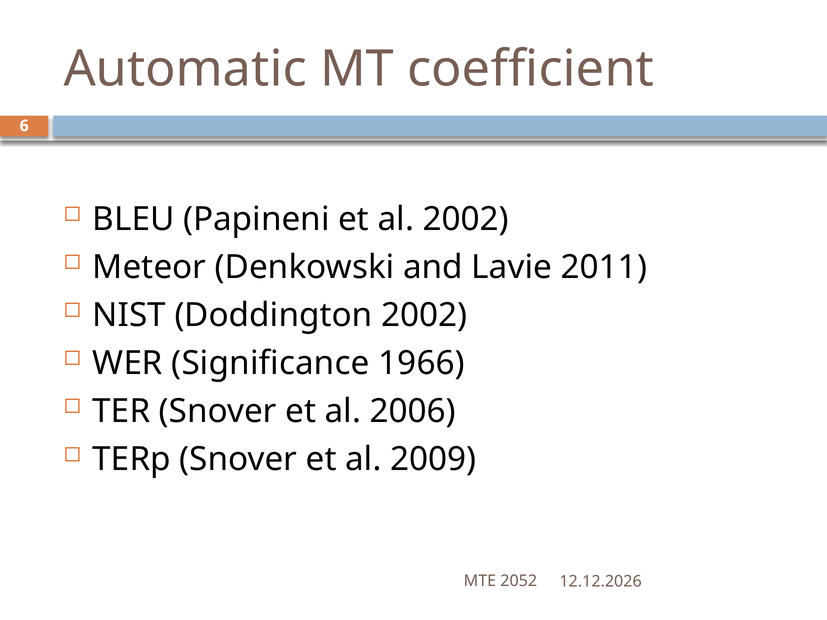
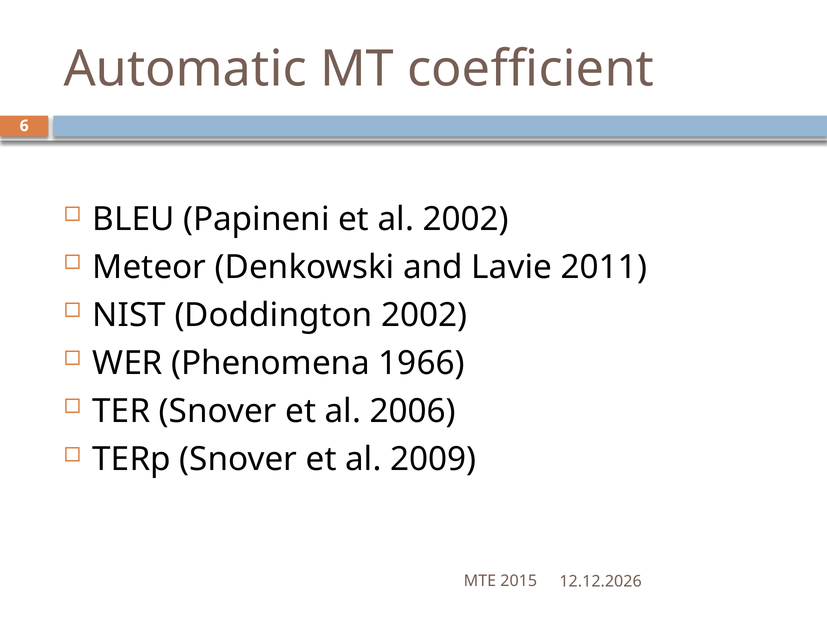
Significance: Significance -> Phenomena
2052: 2052 -> 2015
